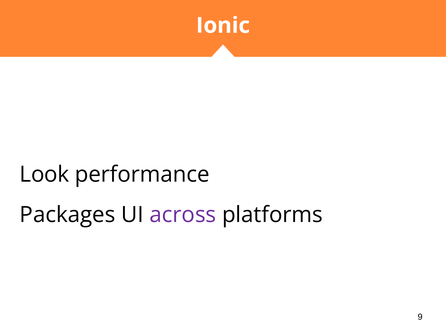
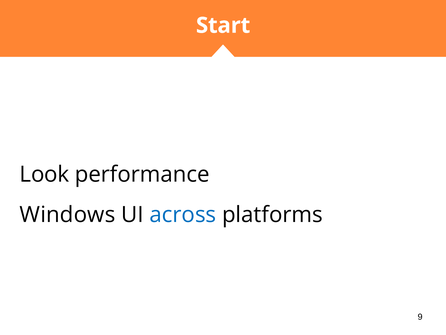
Ionic: Ionic -> Start
Packages: Packages -> Windows
across colour: purple -> blue
